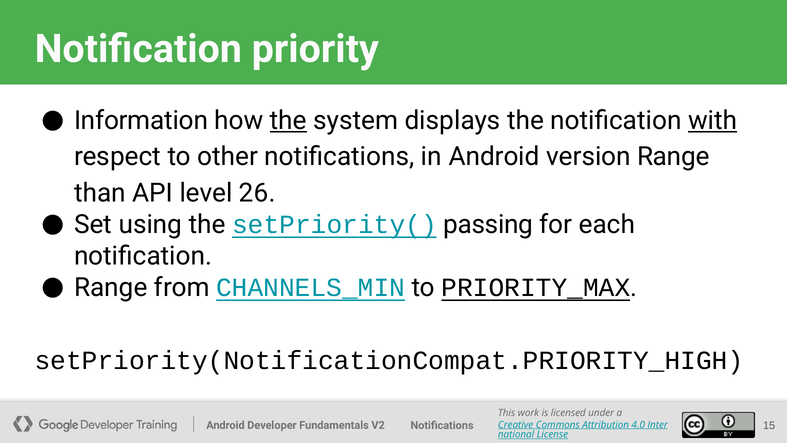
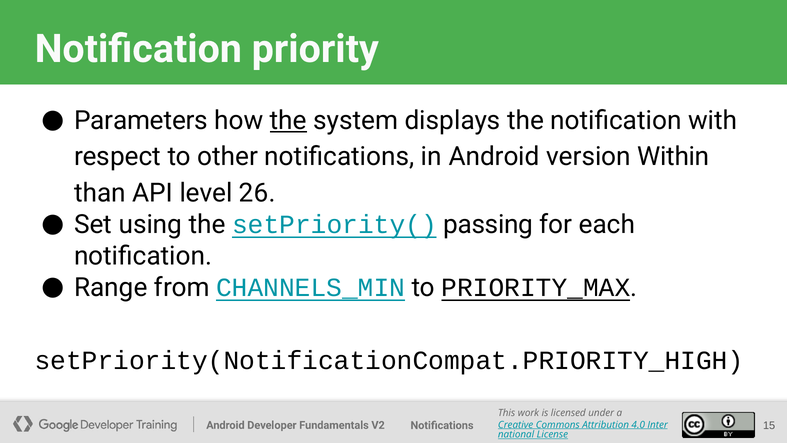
Information: Information -> Parameters
with underline: present -> none
version Range: Range -> Within
